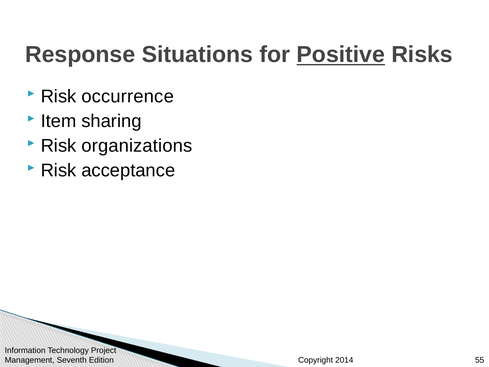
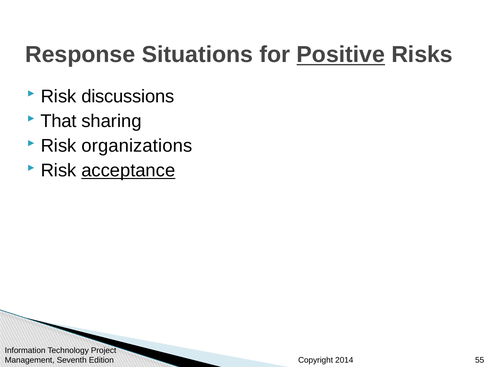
occurrence: occurrence -> discussions
Item: Item -> That
acceptance underline: none -> present
